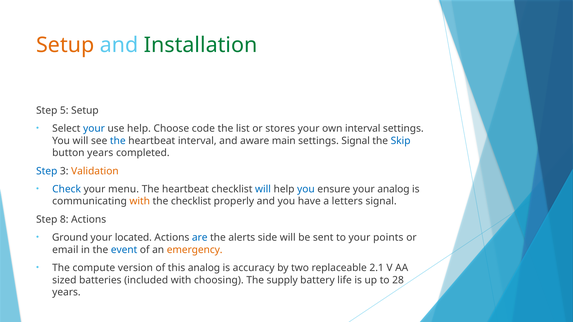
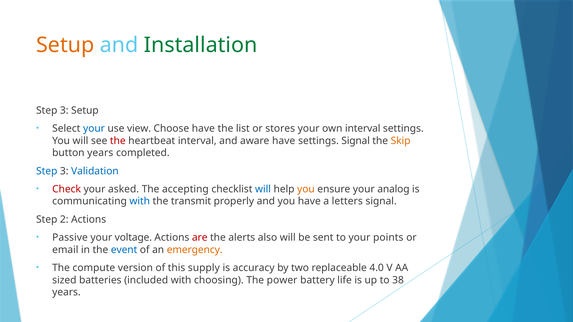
5 at (64, 110): 5 -> 3
use help: help -> view
Choose code: code -> have
the at (118, 141) colour: blue -> red
aware main: main -> have
Skip colour: blue -> orange
Validation colour: orange -> blue
Check colour: blue -> red
menu: menu -> asked
heartbeat at (185, 189): heartbeat -> accepting
you at (306, 189) colour: blue -> orange
with at (140, 202) colour: orange -> blue
the checklist: checklist -> transmit
8: 8 -> 2
Ground: Ground -> Passive
located: located -> voltage
are colour: blue -> red
side: side -> also
this analog: analog -> supply
2.1: 2.1 -> 4.0
supply: supply -> power
28: 28 -> 38
